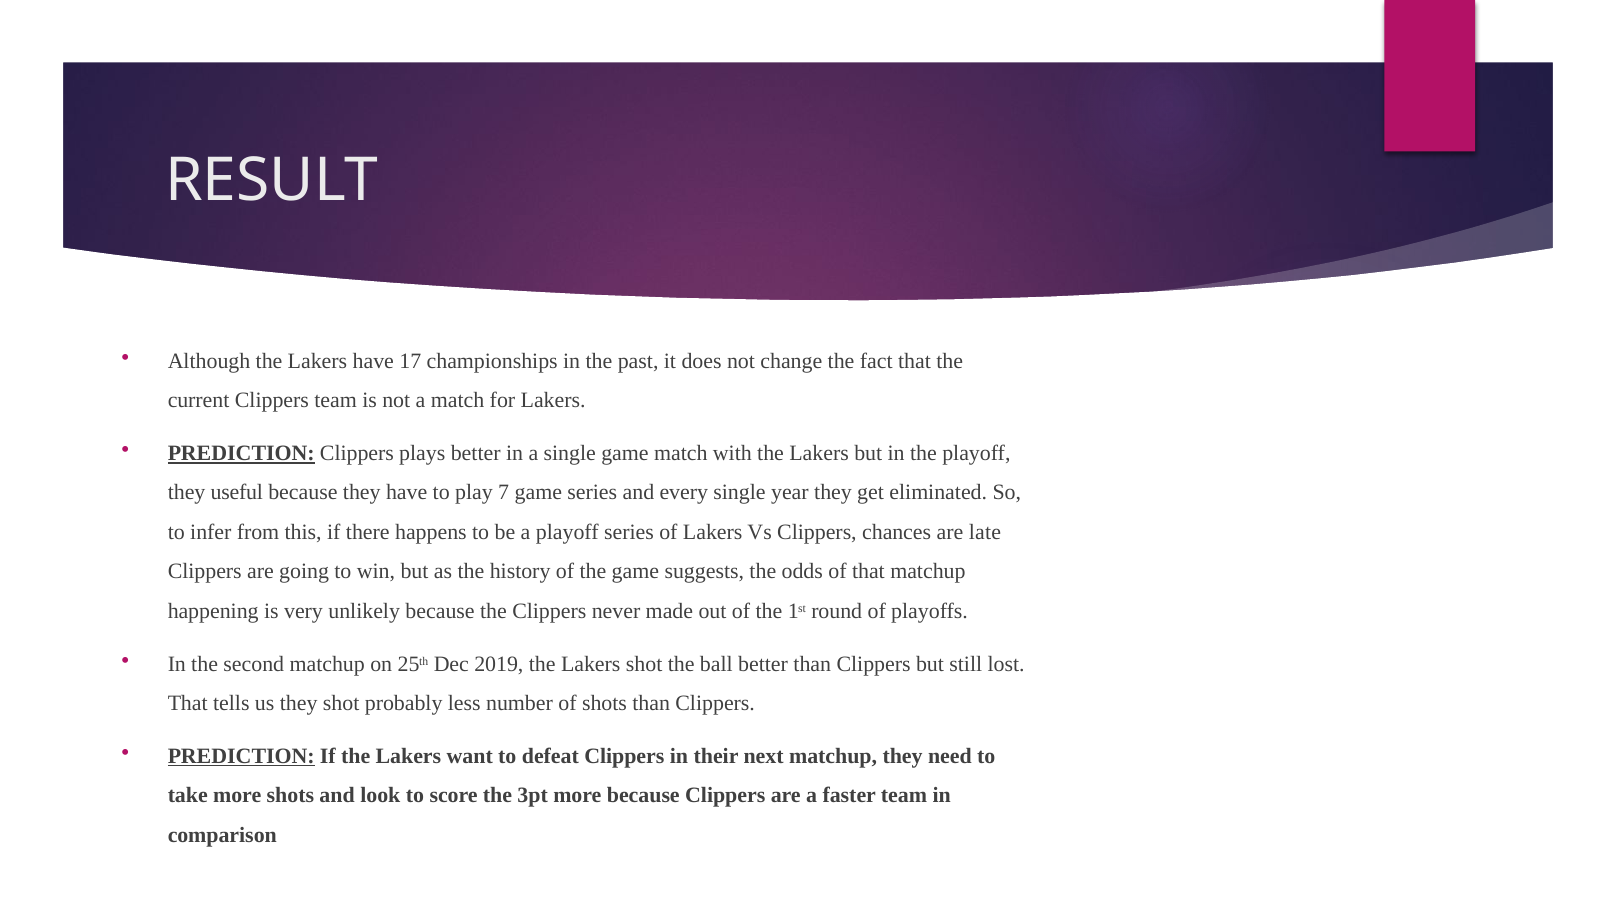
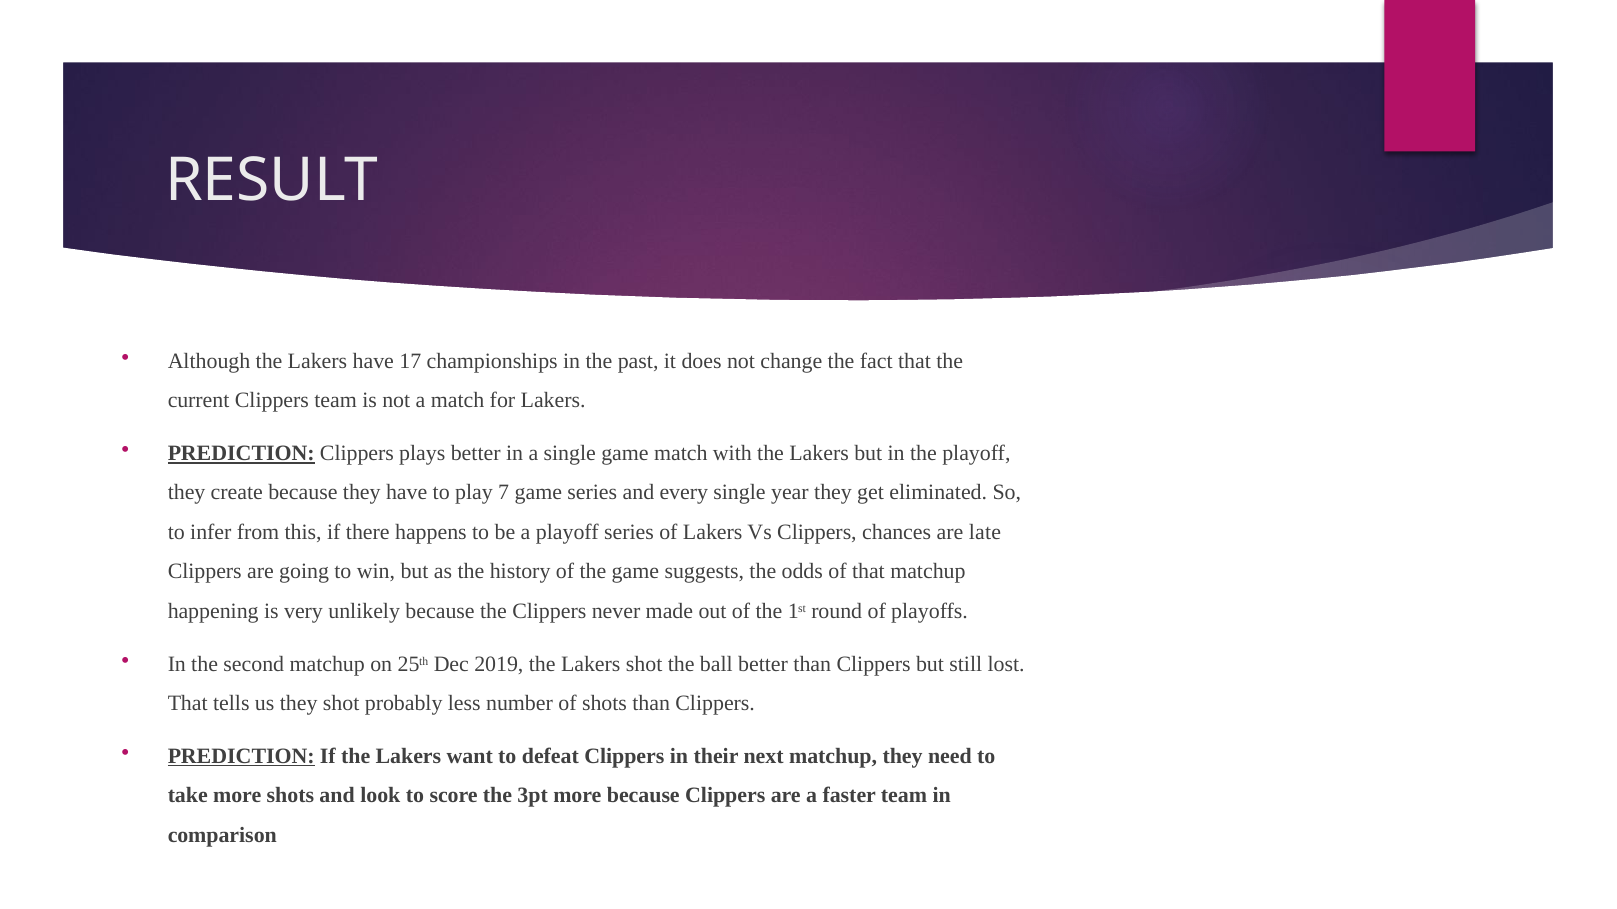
useful: useful -> create
